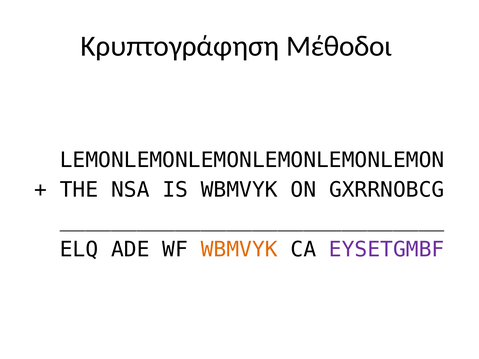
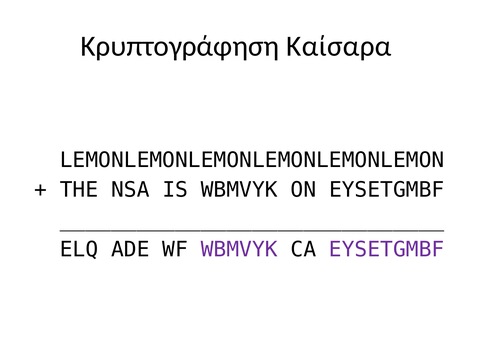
Μέθοδοι: Μέθοδοι -> Καίσαρα
ON GXRRNOBCG: GXRRNOBCG -> EYSETGMBF
WBMVYK at (239, 250) colour: orange -> purple
